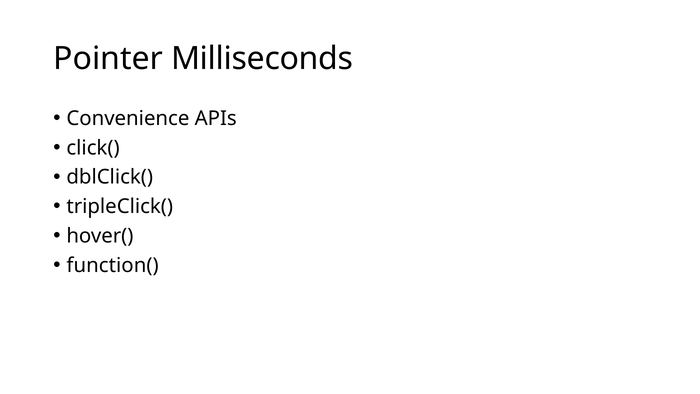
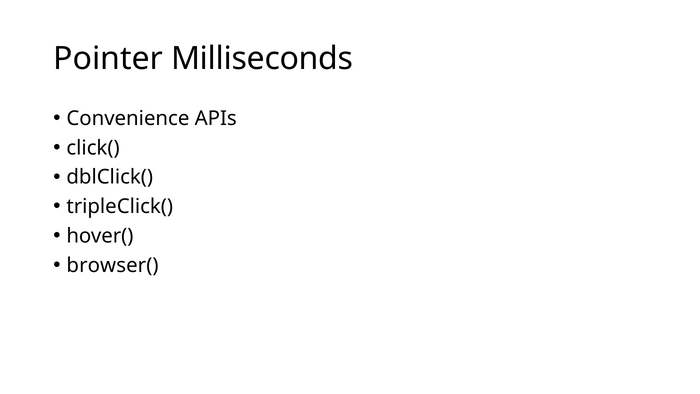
function(: function( -> browser(
